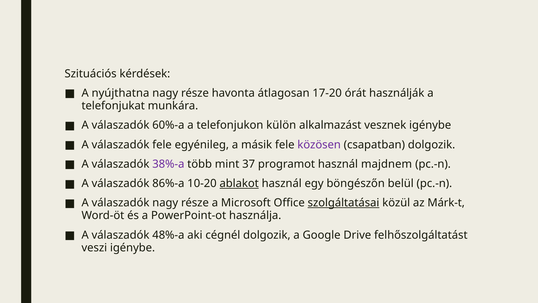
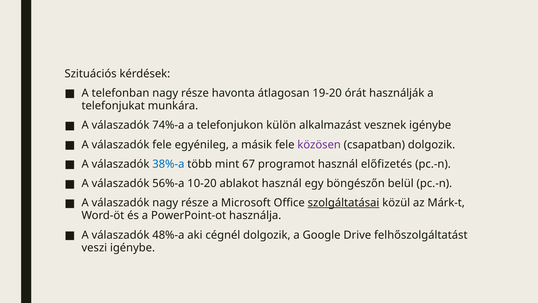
nyújthatna: nyújthatna -> telefonban
17-20: 17-20 -> 19-20
60%-a: 60%-a -> 74%-a
38%-a colour: purple -> blue
37: 37 -> 67
majdnem: majdnem -> előfizetés
86%-a: 86%-a -> 56%-a
ablakot underline: present -> none
